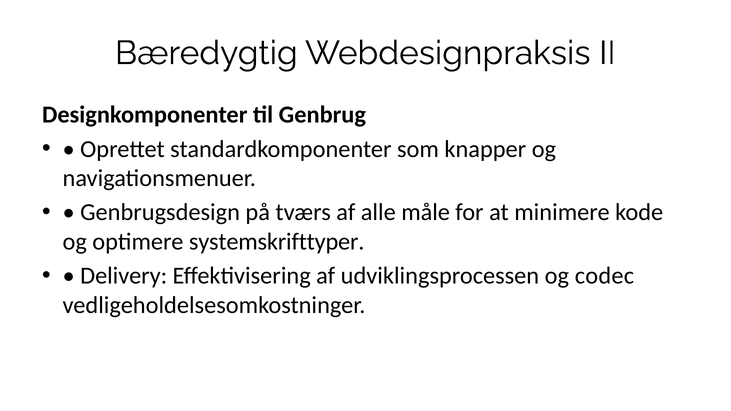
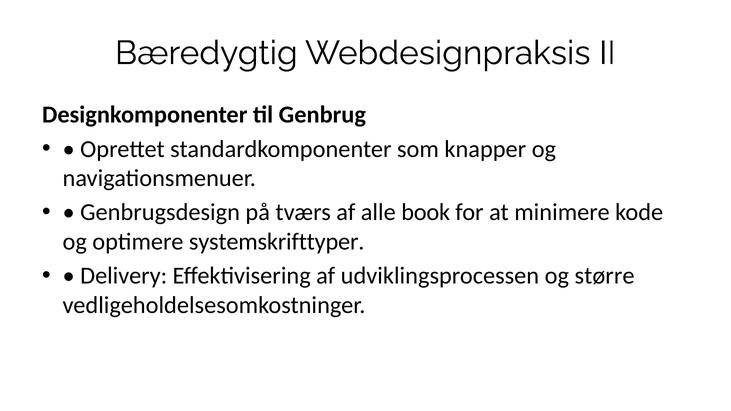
måle: måle -> book
codec: codec -> større
